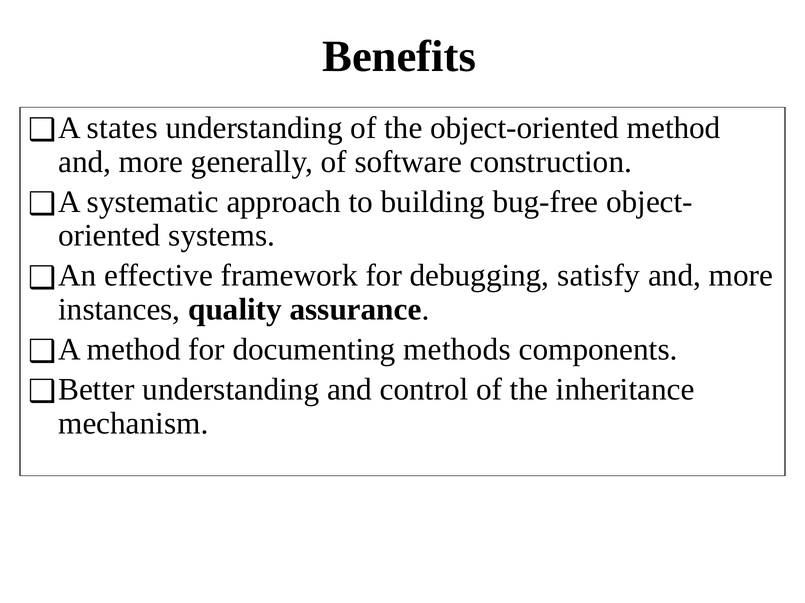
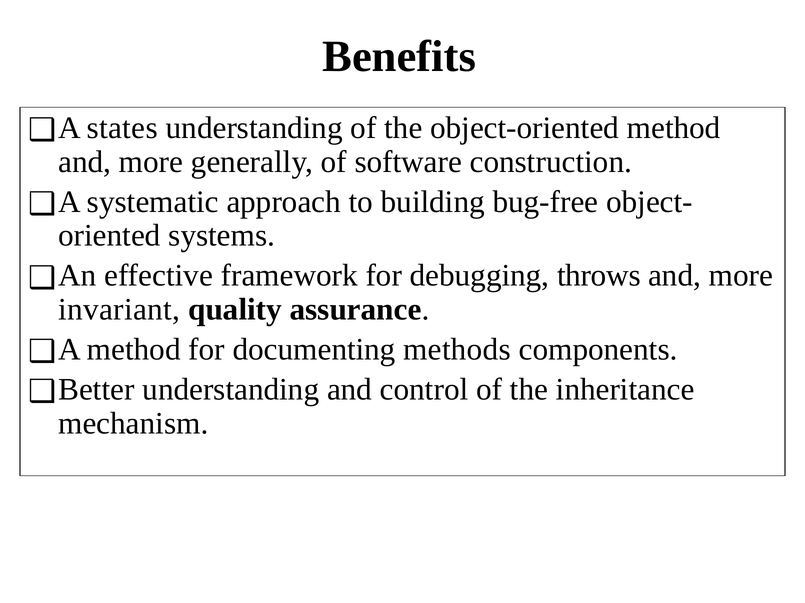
satisfy: satisfy -> throws
instances: instances -> invariant
